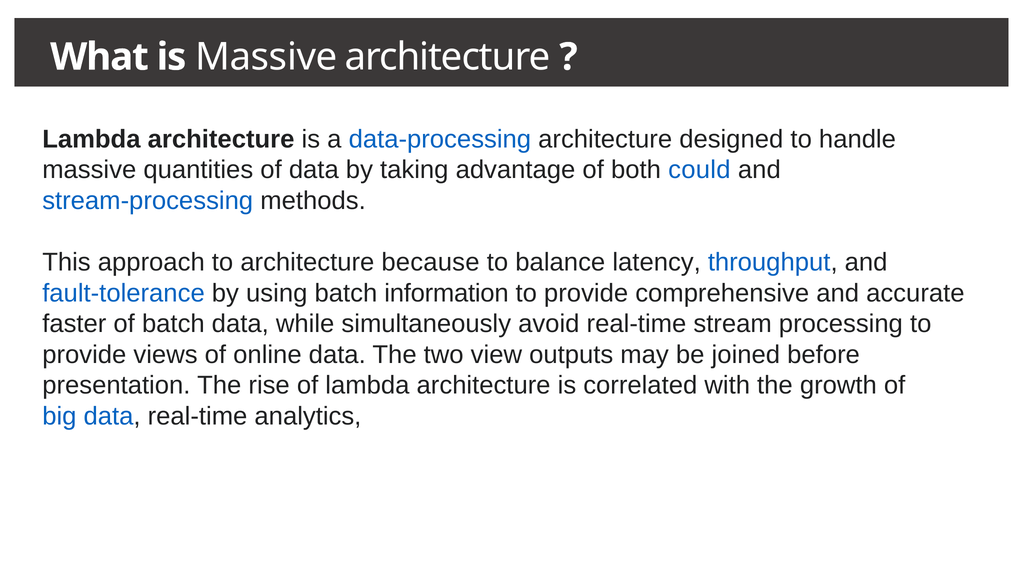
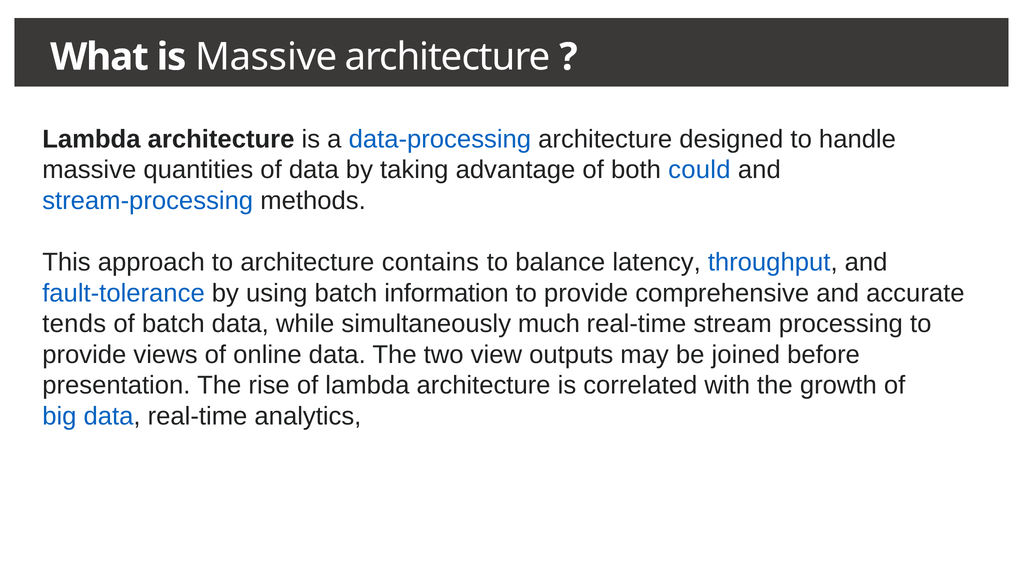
because: because -> contains
faster: faster -> tends
avoid: avoid -> much
